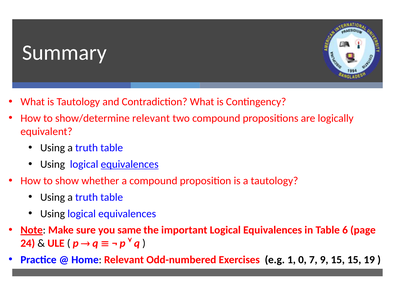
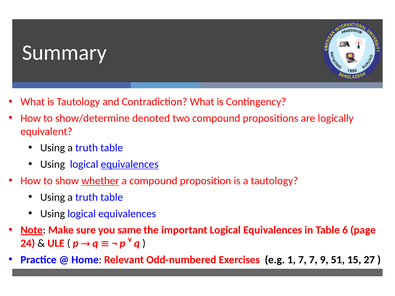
show/determine relevant: relevant -> denoted
whether underline: none -> present
1 0: 0 -> 7
9 15: 15 -> 51
19: 19 -> 27
